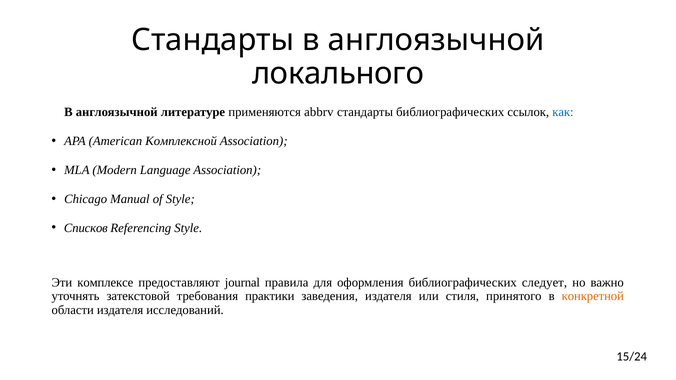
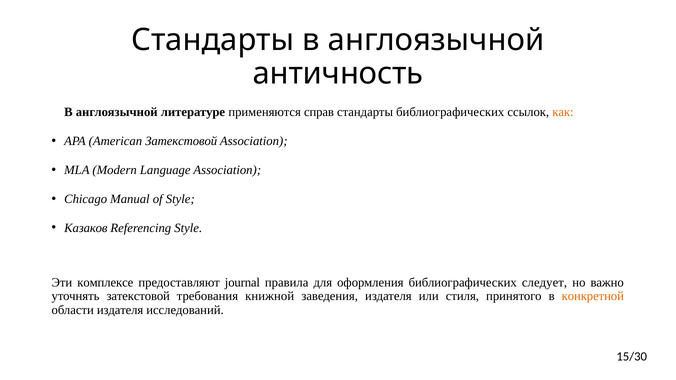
локального: локального -> античность
abbrv: abbrv -> справ
как colour: blue -> orange
American Комплексной: Комплексной -> Затекстовой
Списков: Списков -> Казаков
практики: практики -> книжной
15/24: 15/24 -> 15/30
